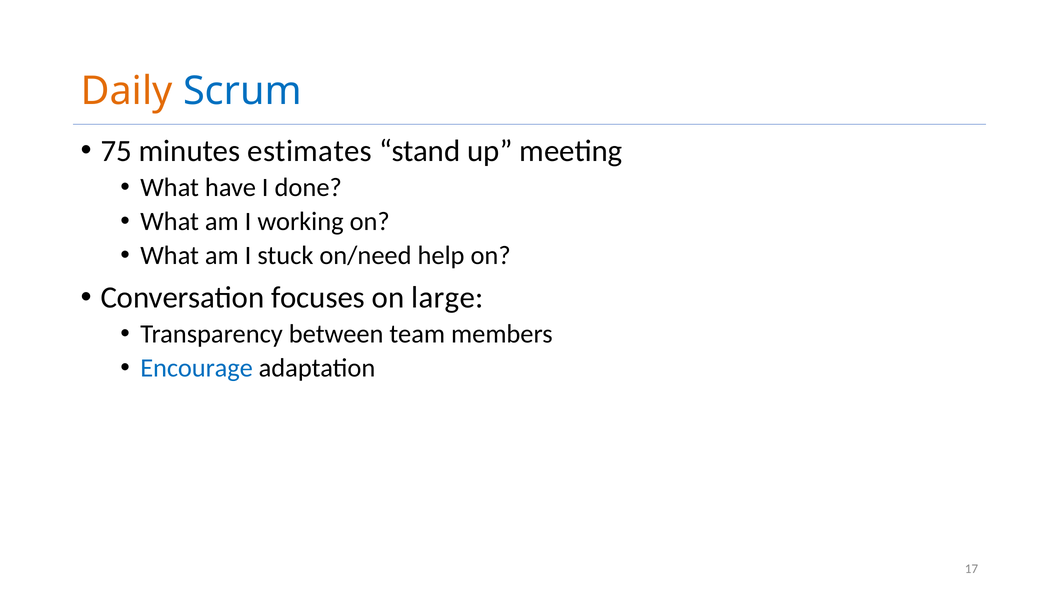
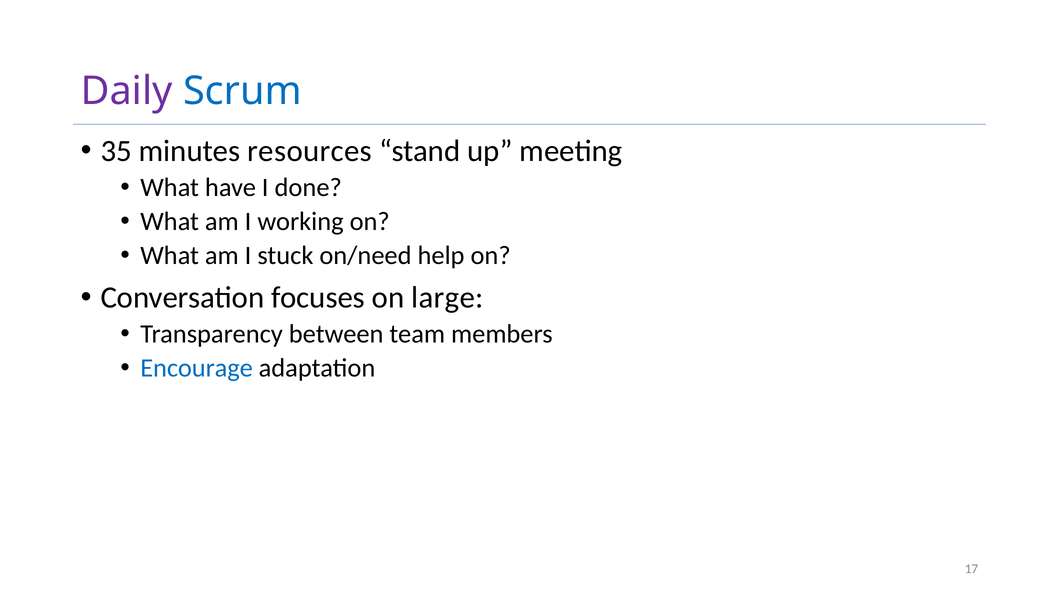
Daily colour: orange -> purple
75: 75 -> 35
estimates: estimates -> resources
